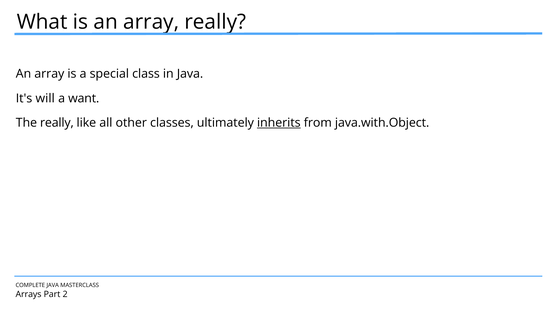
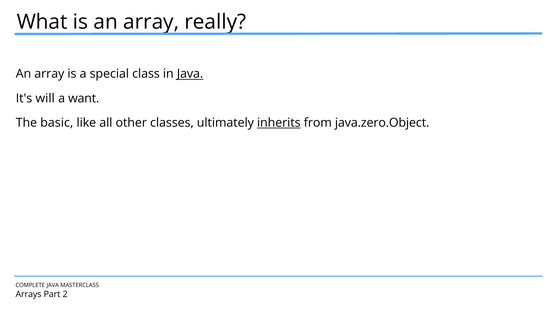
Java at (190, 74) underline: none -> present
The really: really -> basic
java.with.Object: java.with.Object -> java.zero.Object
